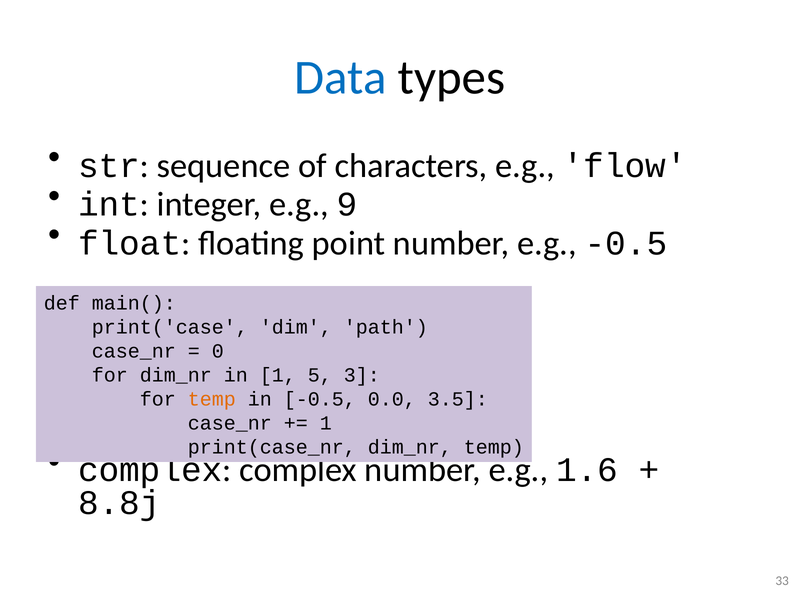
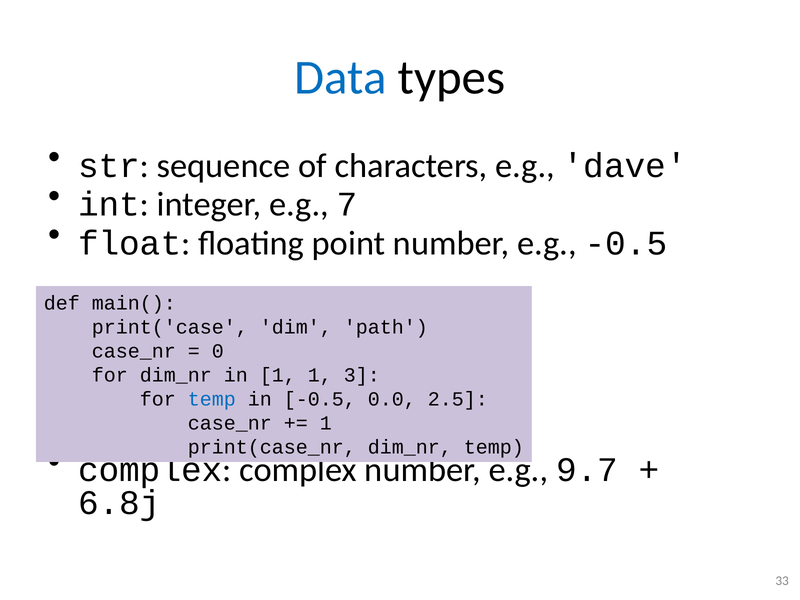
flow: flow -> dave
9: 9 -> 7
1 5: 5 -> 1
temp at (212, 399) colour: orange -> blue
3.5: 3.5 -> 2.5
1.6: 1.6 -> 9.7
8.8j: 8.8j -> 6.8j
